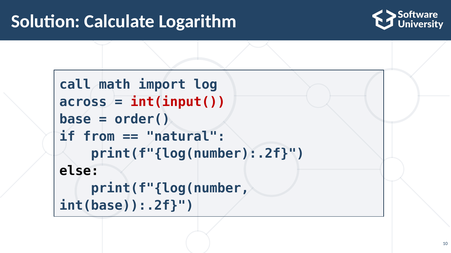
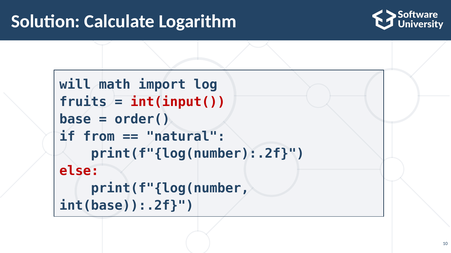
call: call -> will
across: across -> fruits
else colour: black -> red
